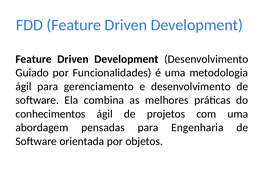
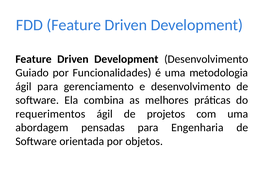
conhecimentos: conhecimentos -> requerimentos
